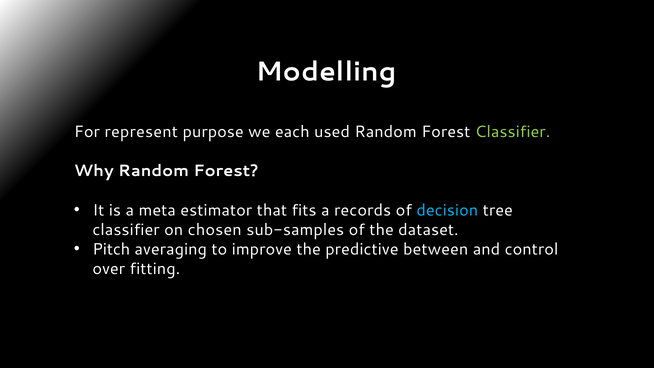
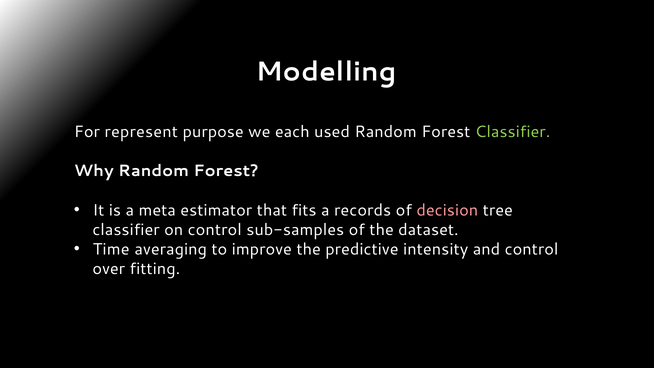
decision colour: light blue -> pink
on chosen: chosen -> control
Pitch: Pitch -> Time
between: between -> intensity
